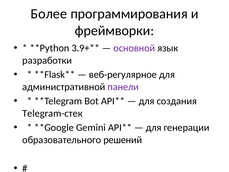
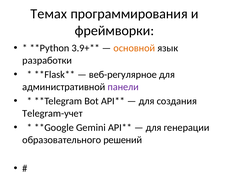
Более: Более -> Темах
основной colour: purple -> orange
Telegram-стек: Telegram-стек -> Telegram-учет
